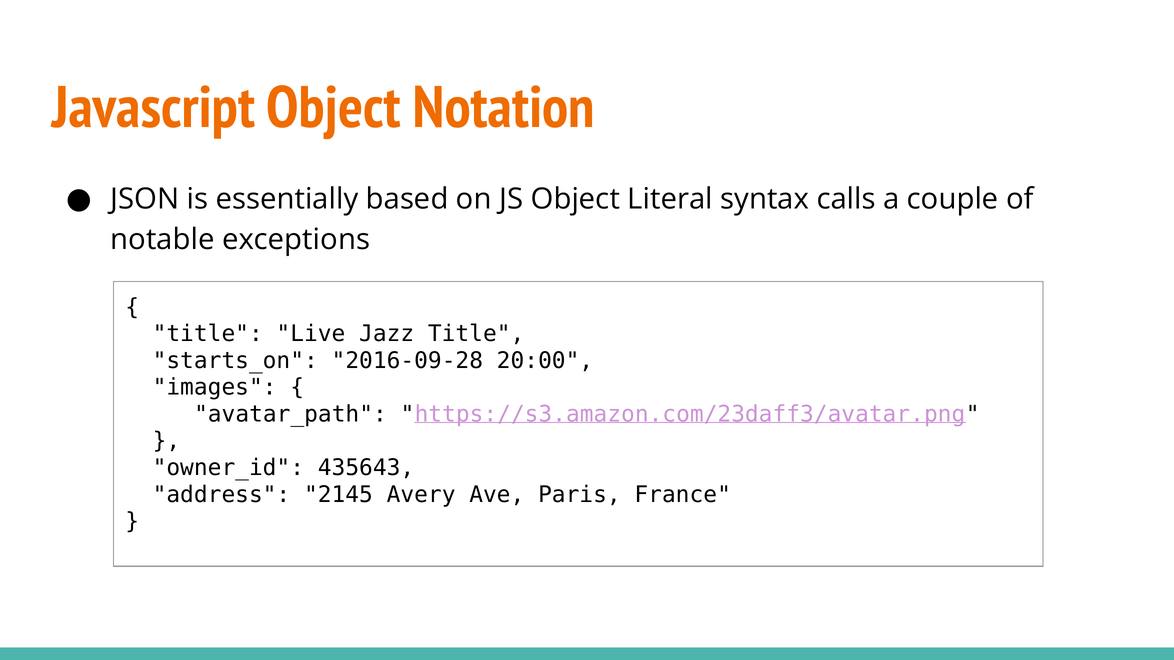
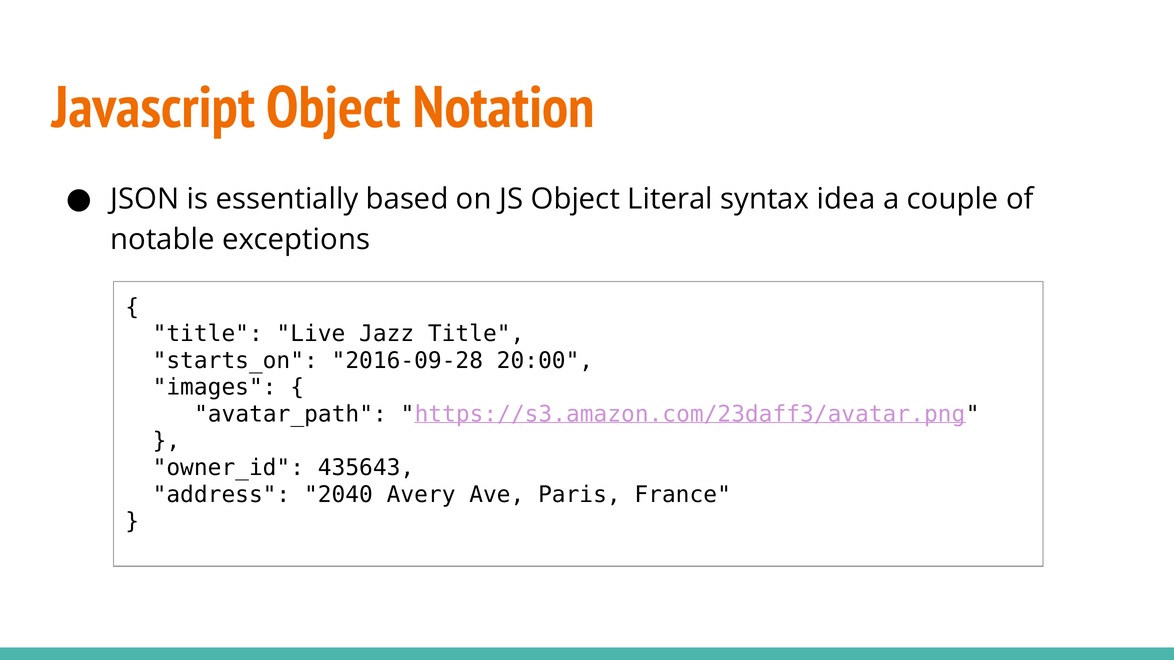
calls: calls -> idea
2145: 2145 -> 2040
